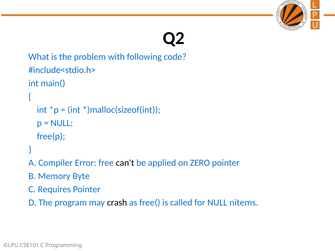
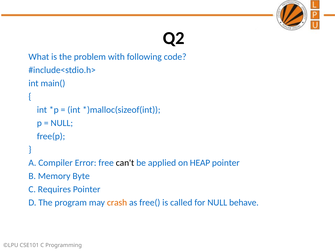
ZERO: ZERO -> HEAP
crash colour: black -> orange
nitems: nitems -> behave
